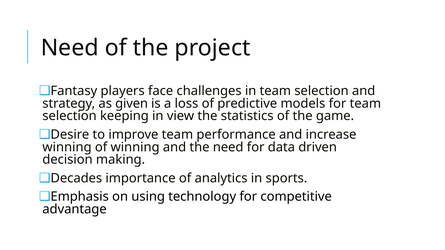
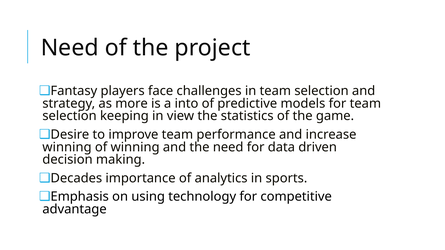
given: given -> more
loss: loss -> into
